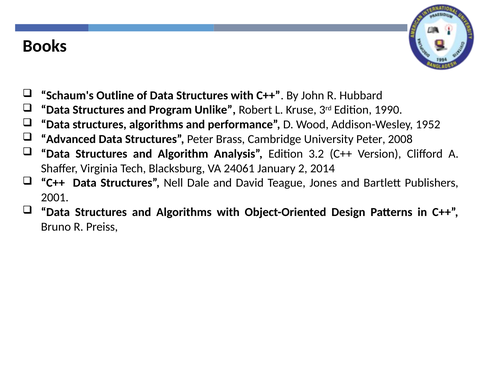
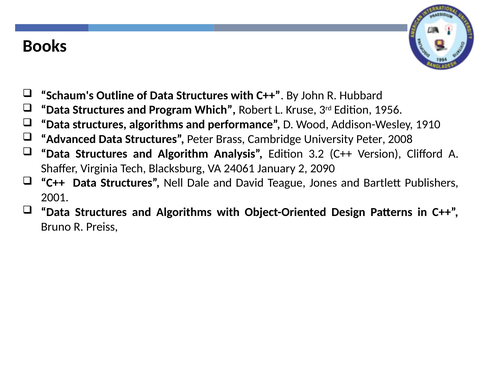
Unlike: Unlike -> Which
1990: 1990 -> 1956
1952: 1952 -> 1910
2014: 2014 -> 2090
